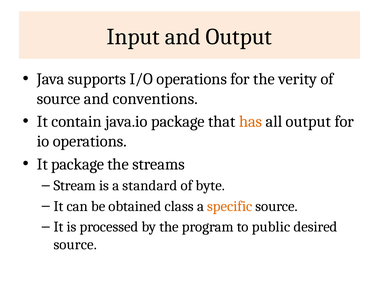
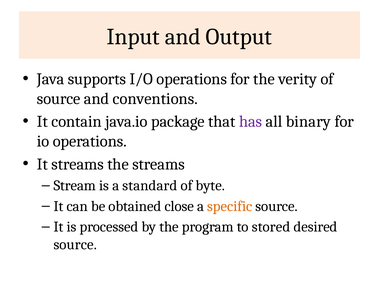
has colour: orange -> purple
all output: output -> binary
It package: package -> streams
class: class -> close
public: public -> stored
